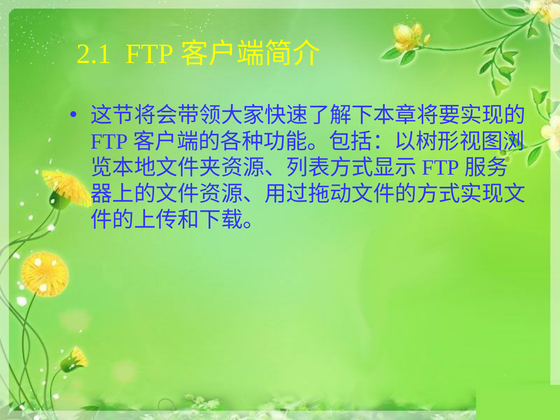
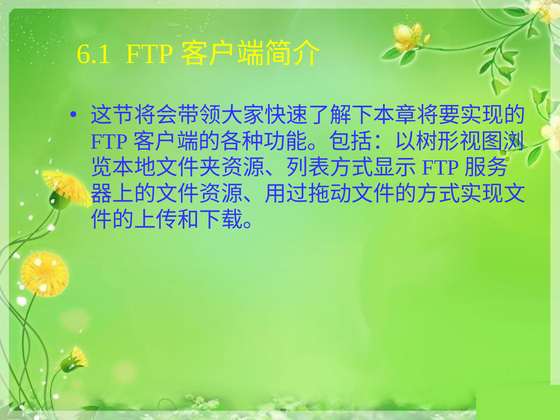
2.1: 2.1 -> 6.1
